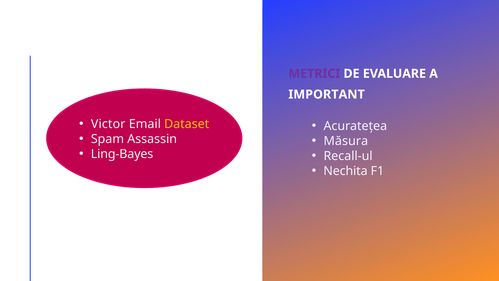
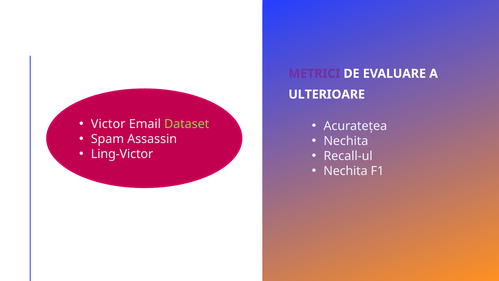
IMPORTANT: IMPORTANT -> ULTERIOARE
Dataset colour: yellow -> light green
Măsura at (346, 141): Măsura -> Nechita
Ling-Bayes: Ling-Bayes -> Ling-Victor
